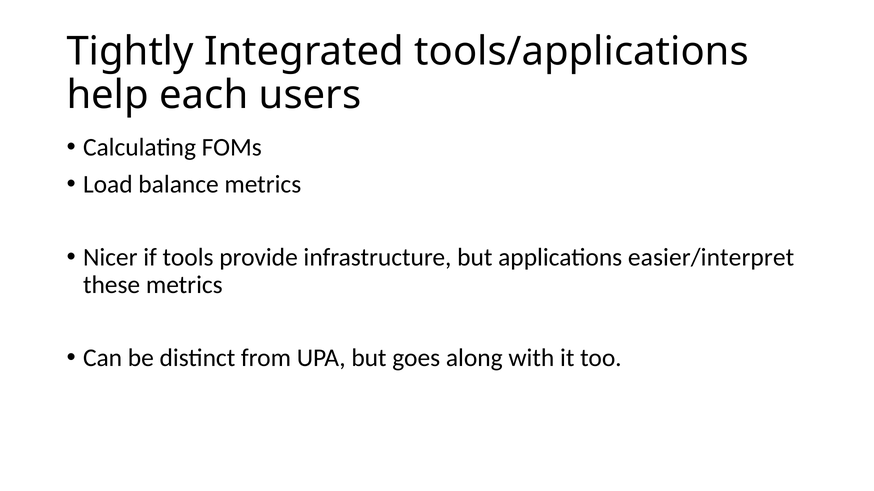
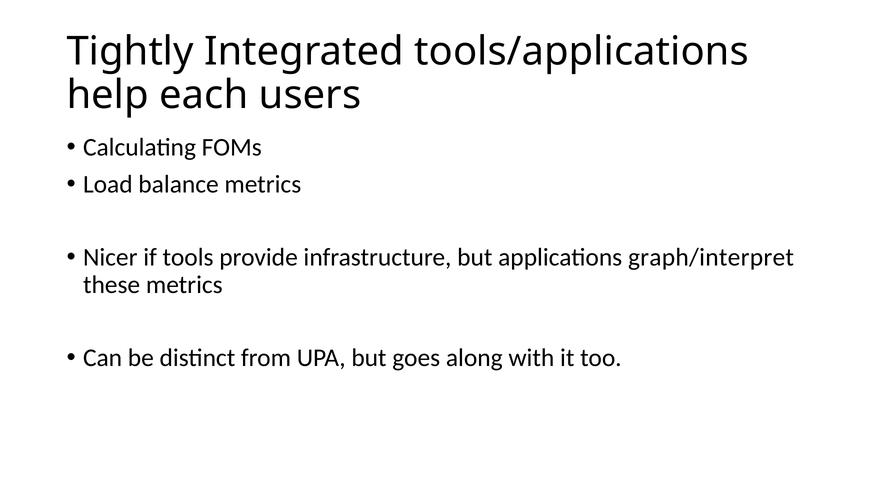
easier/interpret: easier/interpret -> graph/interpret
